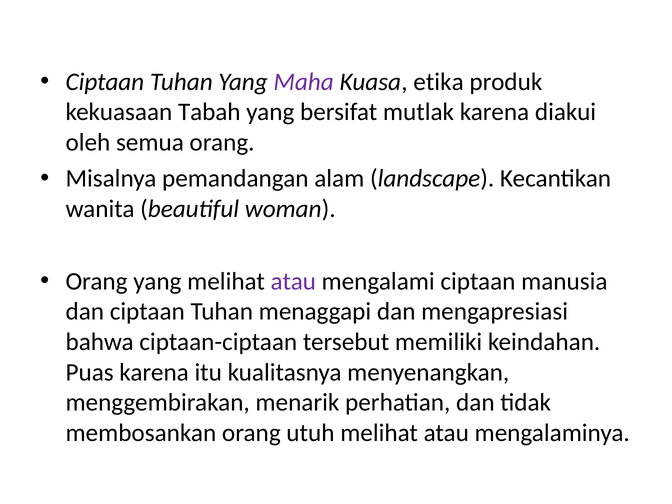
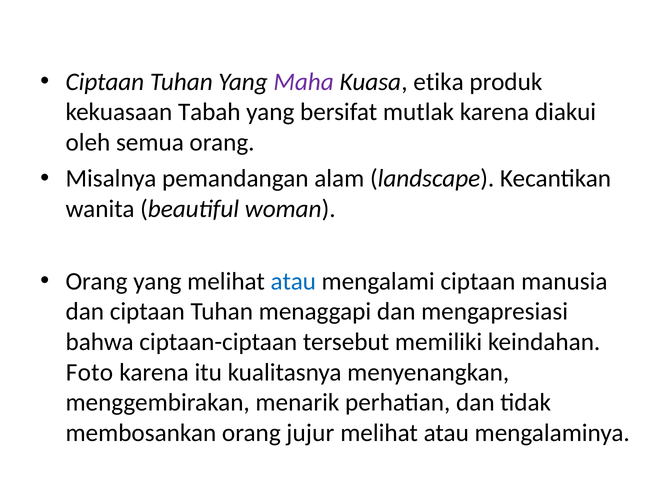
atau at (293, 281) colour: purple -> blue
Puas: Puas -> Foto
utuh: utuh -> jujur
